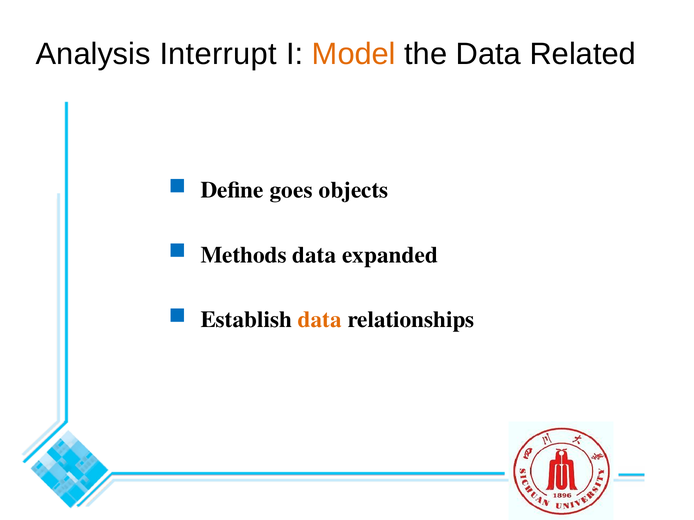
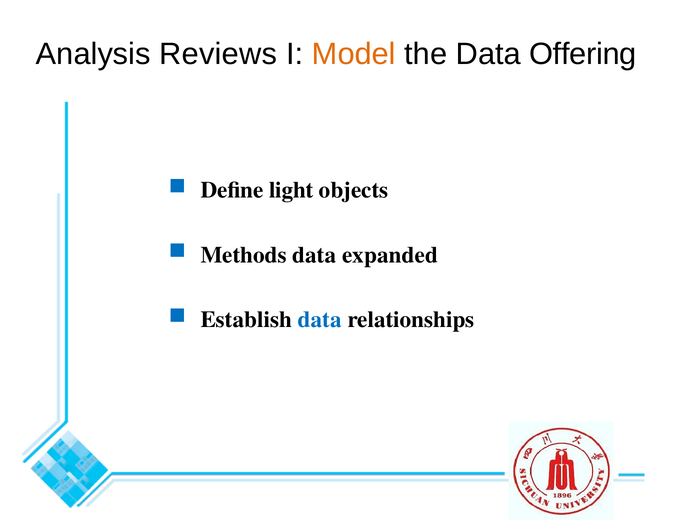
Interrupt: Interrupt -> Reviews
Related: Related -> Offering
goes: goes -> light
data at (320, 320) colour: orange -> blue
